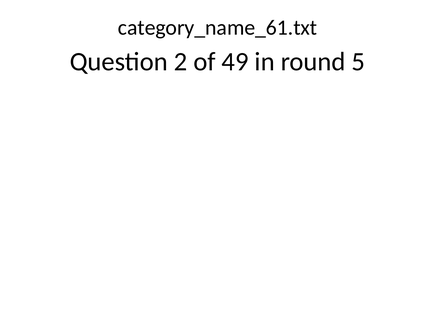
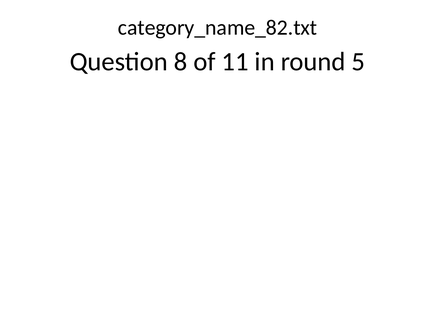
category_name_61.txt: category_name_61.txt -> category_name_82.txt
2: 2 -> 8
49: 49 -> 11
